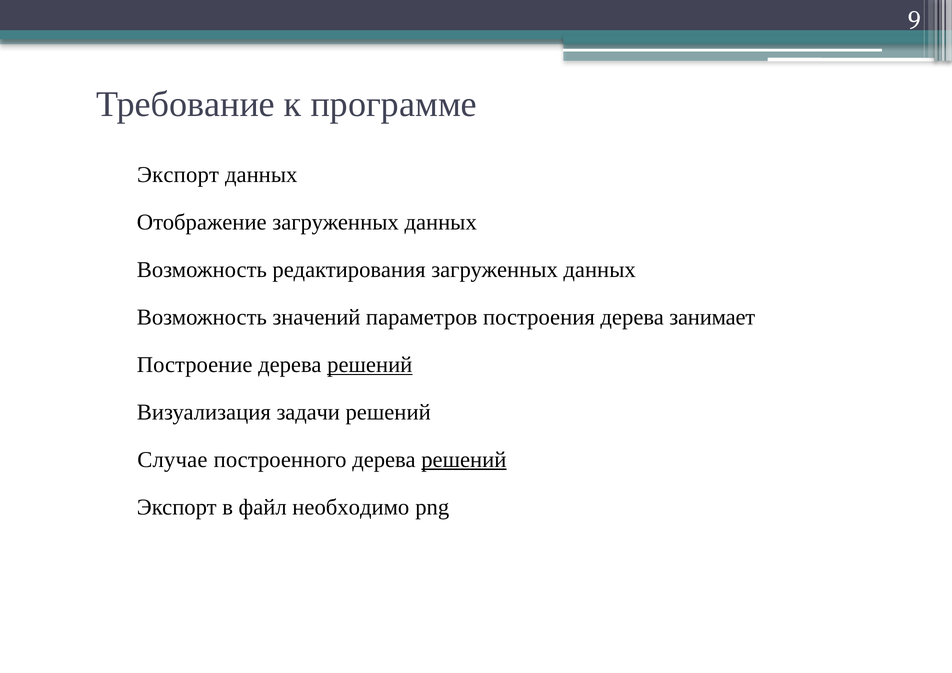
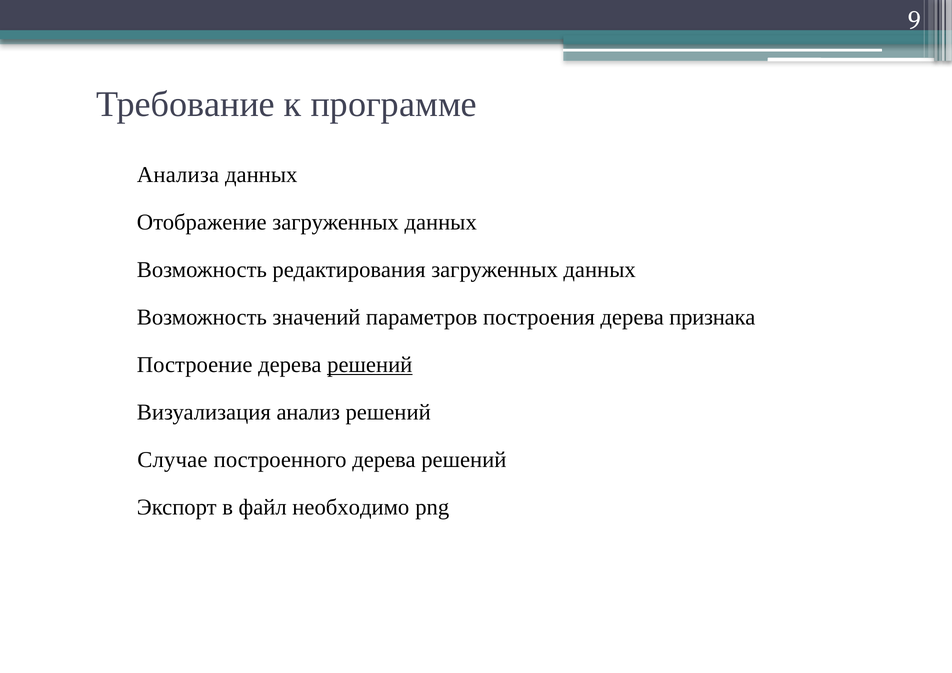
Экспорт at (178, 175): Экспорт -> Анализа
занимает: занимает -> признака
задачи: задачи -> анализ
решений at (464, 460) underline: present -> none
